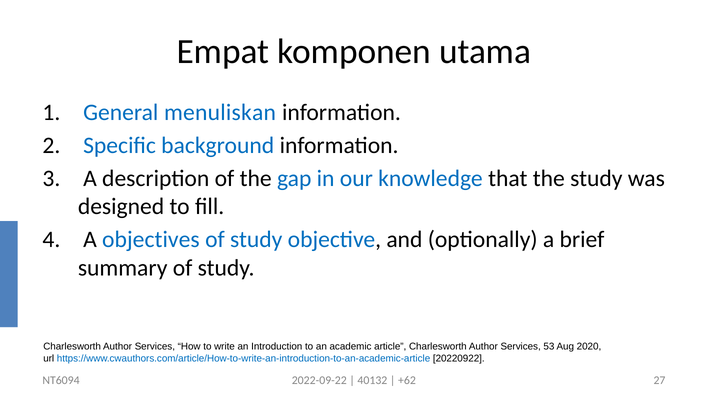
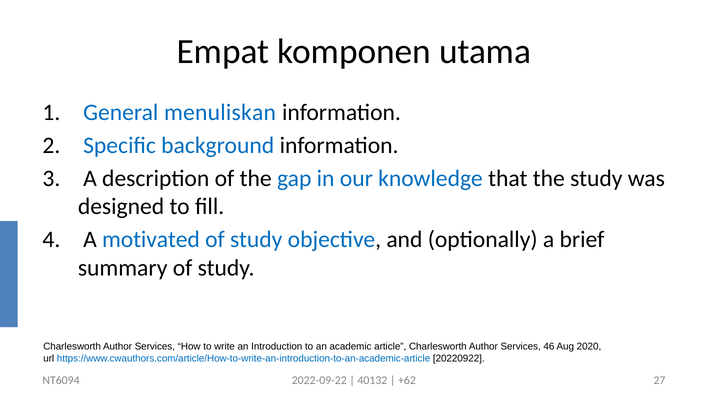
objectives: objectives -> motivated
53: 53 -> 46
